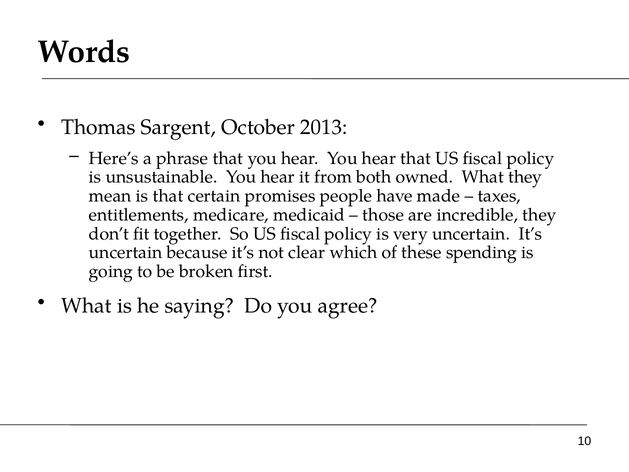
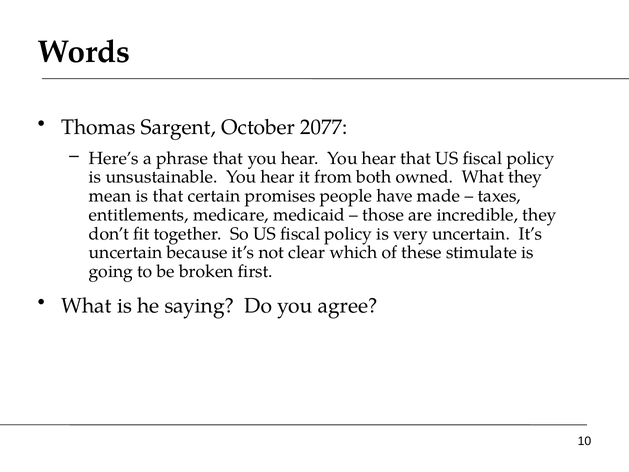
2013: 2013 -> 2077
spending: spending -> stimulate
